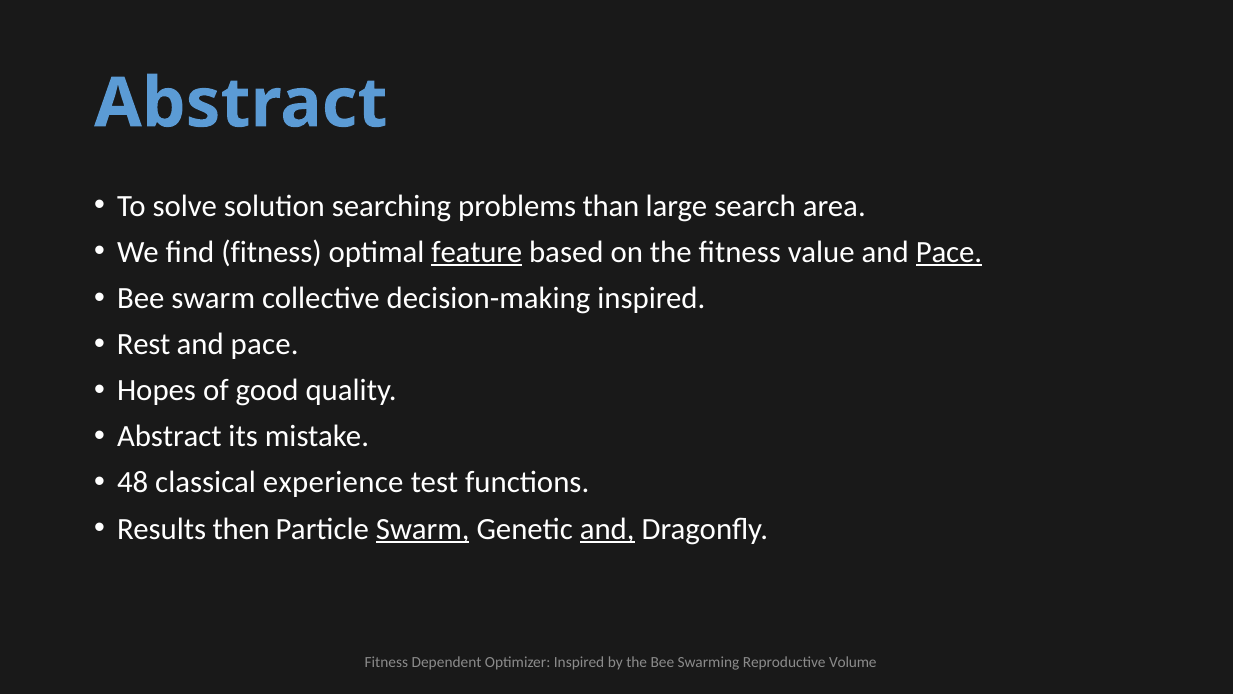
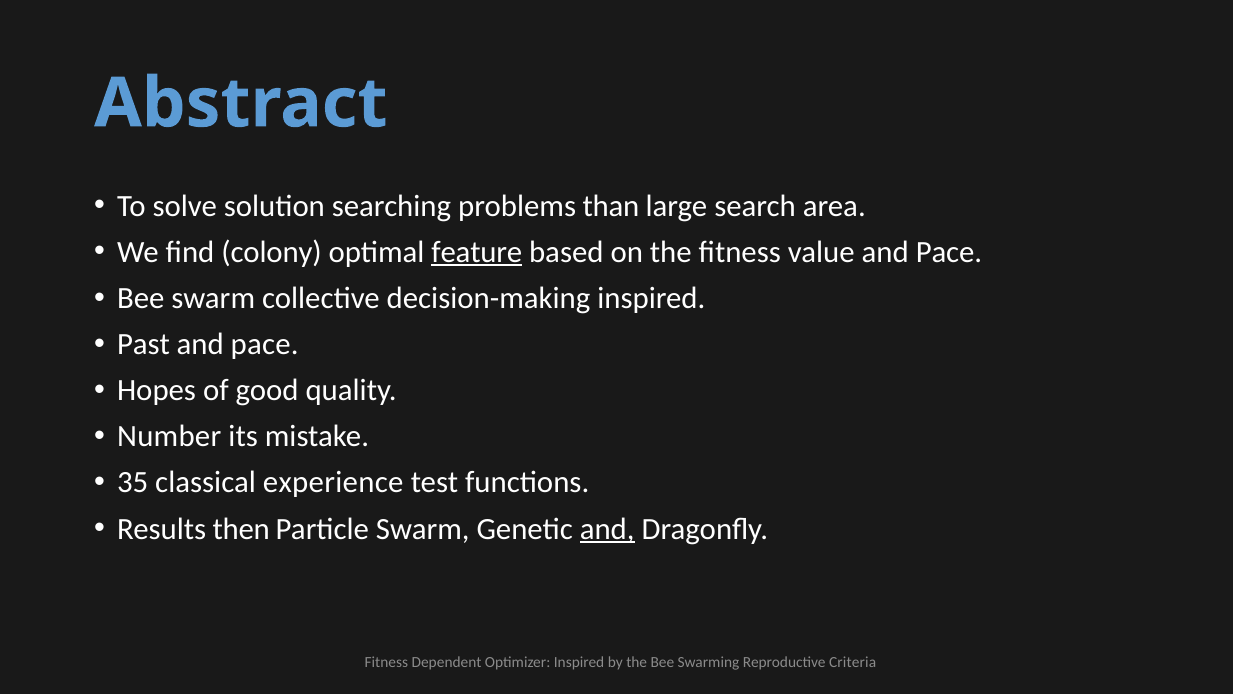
find fitness: fitness -> colony
Pace at (949, 252) underline: present -> none
Rest: Rest -> Past
Abstract at (169, 436): Abstract -> Number
48: 48 -> 35
Swarm at (423, 529) underline: present -> none
Volume: Volume -> Criteria
